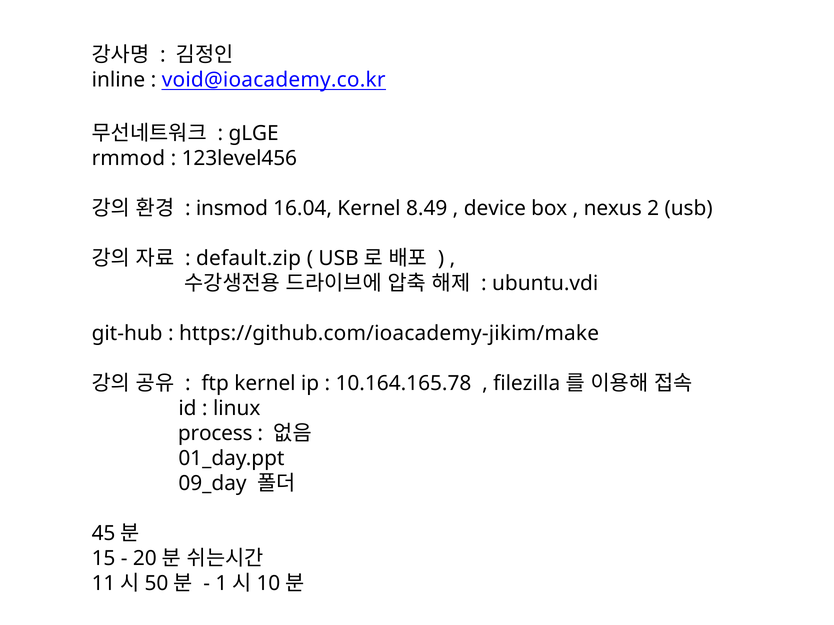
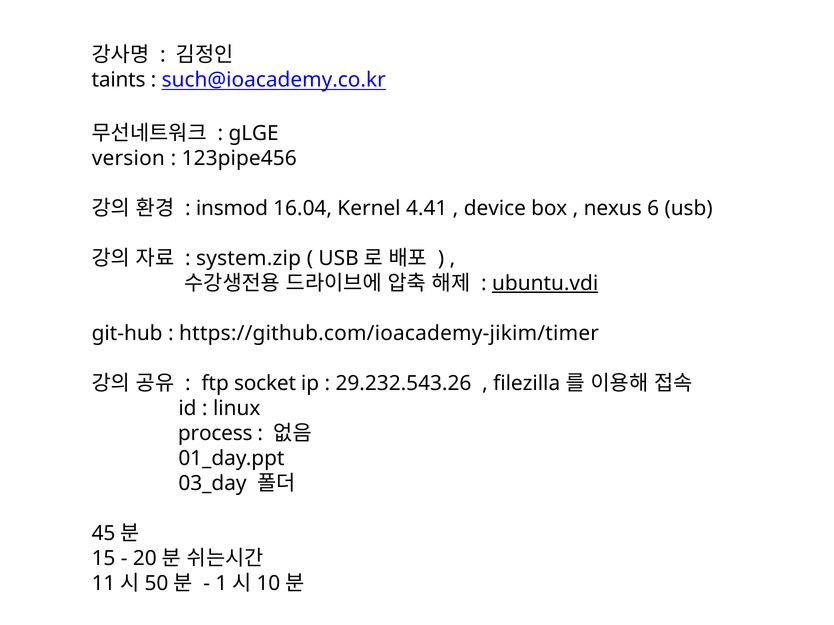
inline: inline -> taints
void@ioacademy.co.kr: void@ioacademy.co.kr -> such@ioacademy.co.kr
rmmod: rmmod -> version
123level456: 123level456 -> 123pipe456
8.49: 8.49 -> 4.41
2: 2 -> 6
default.zip: default.zip -> system.zip
ubuntu.vdi underline: none -> present
https://github.com/ioacademy-jikim/make: https://github.com/ioacademy-jikim/make -> https://github.com/ioacademy-jikim/timer
ftp kernel: kernel -> socket
10.164.165.78: 10.164.165.78 -> 29.232.543.26
09_day: 09_day -> 03_day
